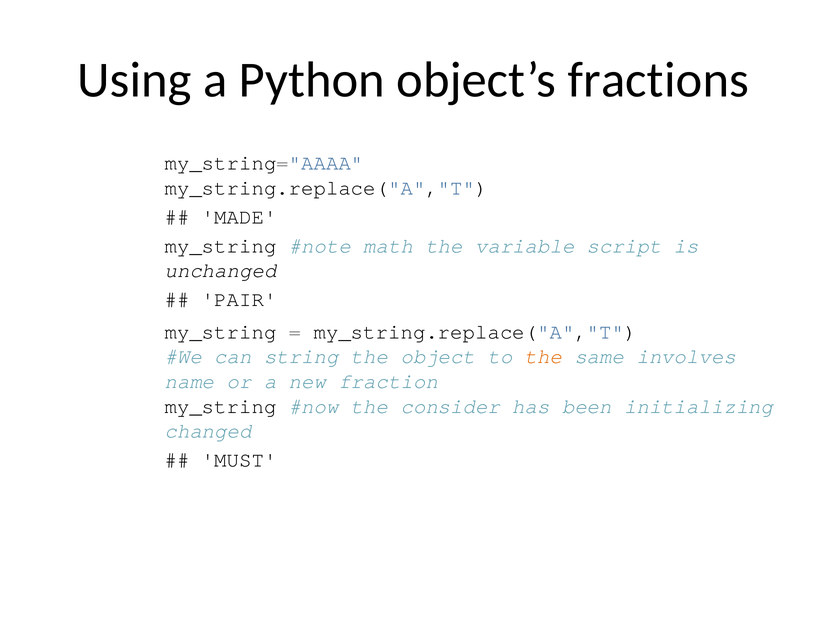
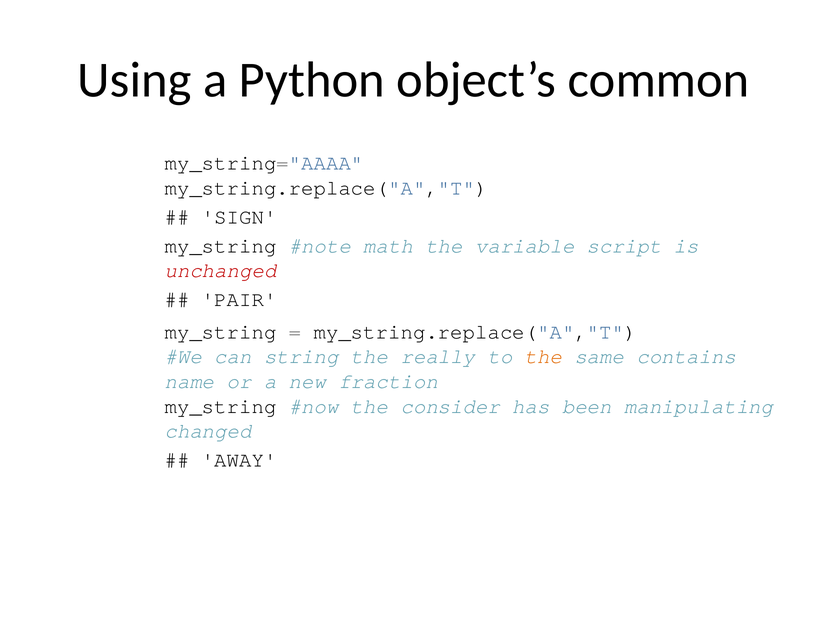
fractions: fractions -> common
MADE: MADE -> SIGN
unchanged colour: black -> red
object: object -> really
involves: involves -> contains
initializing: initializing -> manipulating
MUST: MUST -> AWAY
